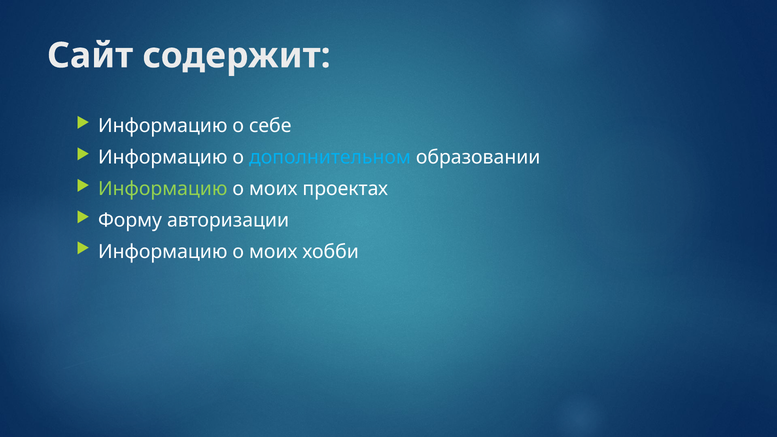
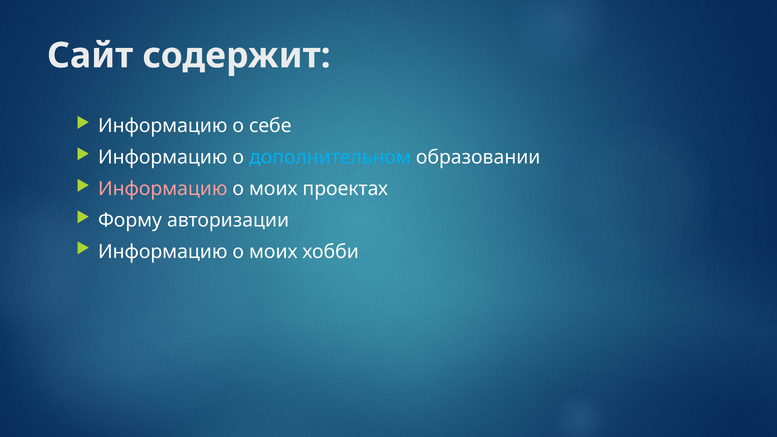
Информацию at (163, 189) colour: light green -> pink
